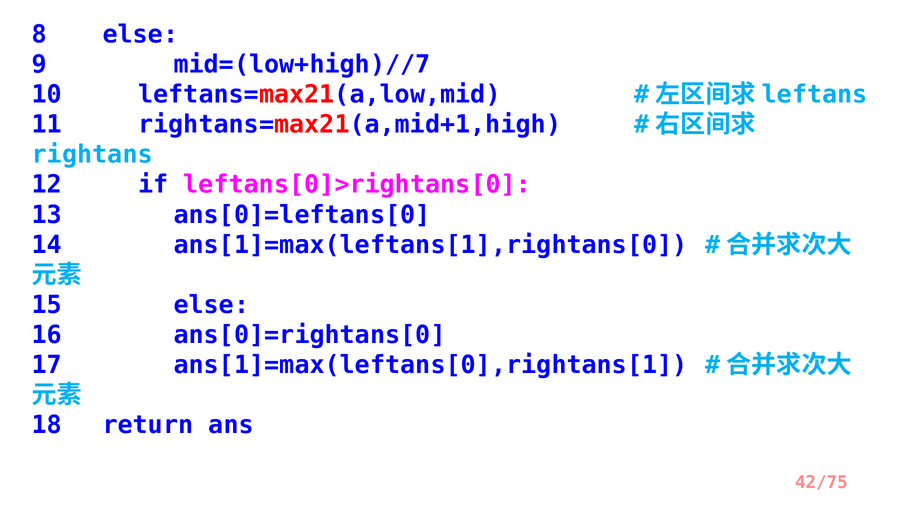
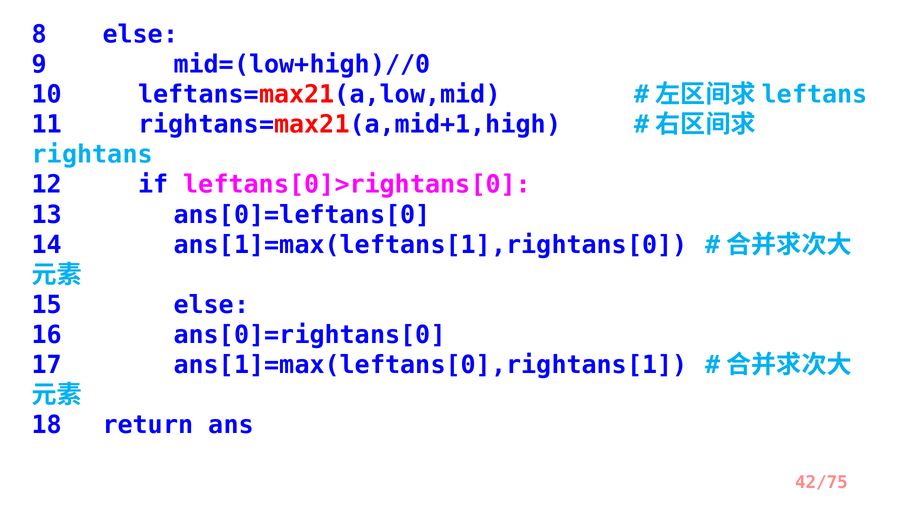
mid=(low+high)//7: mid=(low+high)//7 -> mid=(low+high)//0
